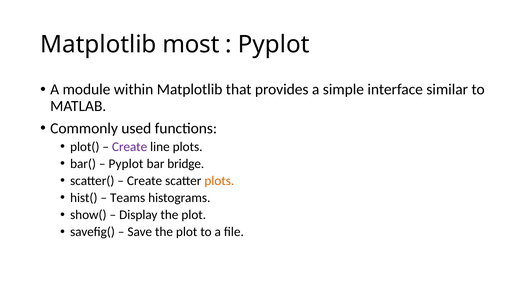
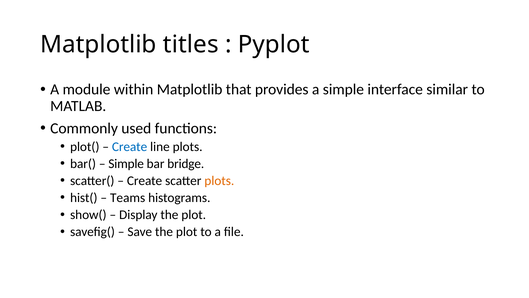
most: most -> titles
Create at (130, 146) colour: purple -> blue
Pyplot at (126, 163): Pyplot -> Simple
